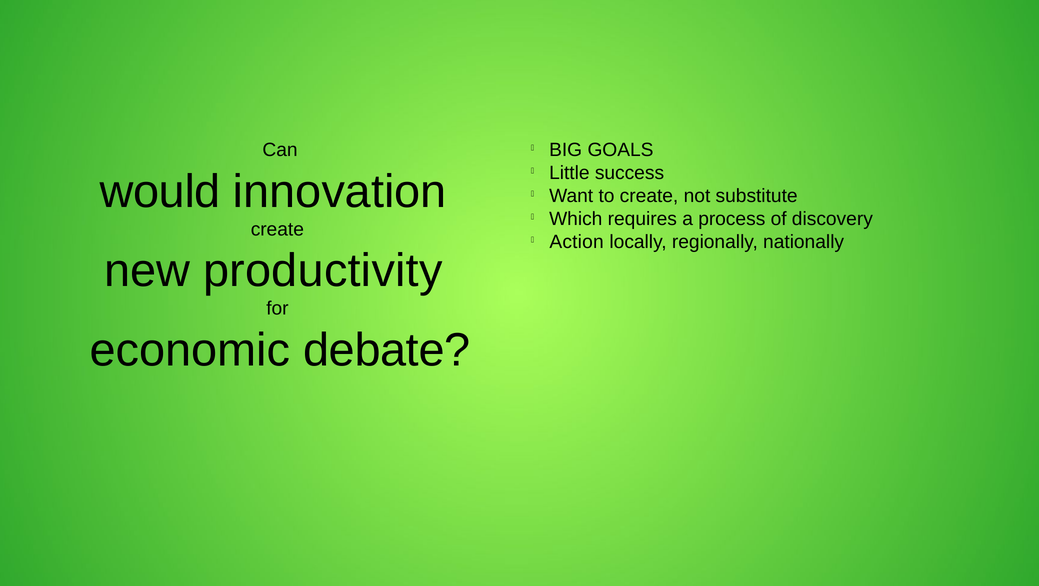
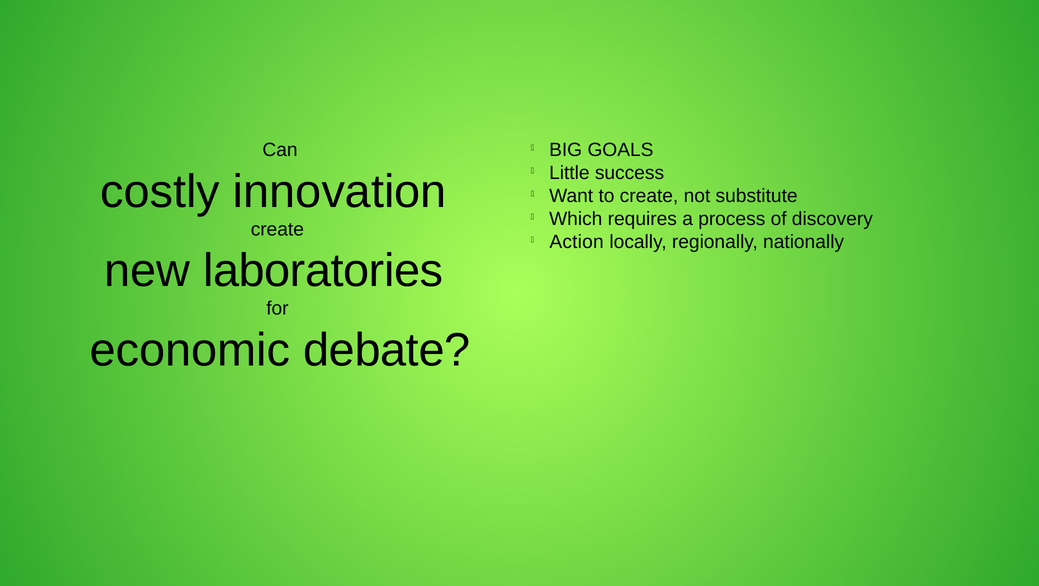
would: would -> costly
productivity: productivity -> laboratories
